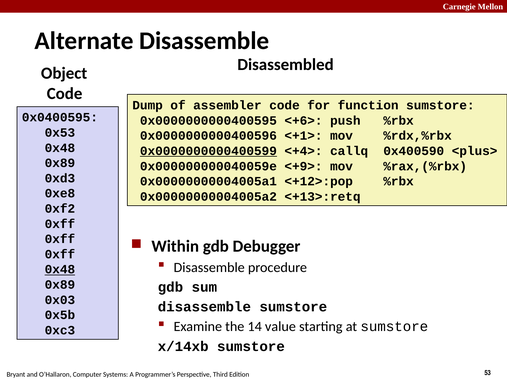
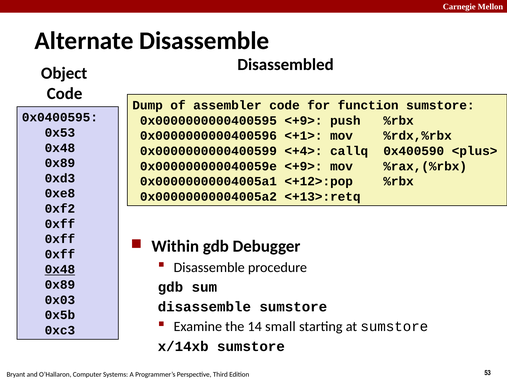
0x0000000000400595 <+6>: <+6> -> <+9>
0x0000000000400599 underline: present -> none
value: value -> small
